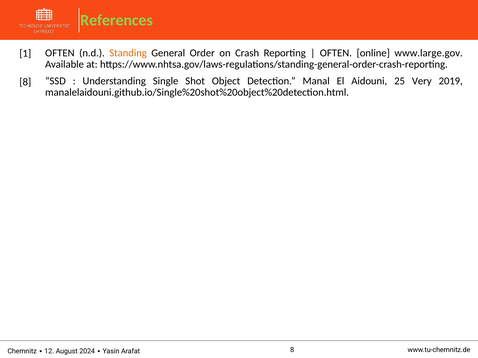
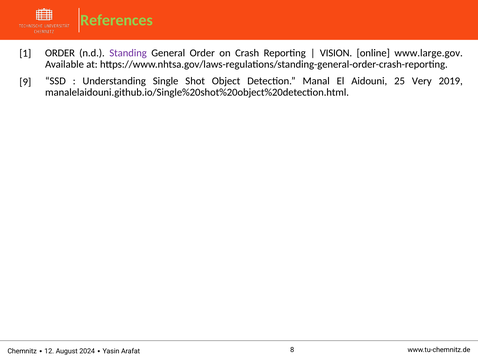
OFTEN at (60, 53): OFTEN -> ORDER
Standing colour: orange -> purple
OFTEN at (336, 53): OFTEN -> VISION
8 at (25, 82): 8 -> 9
